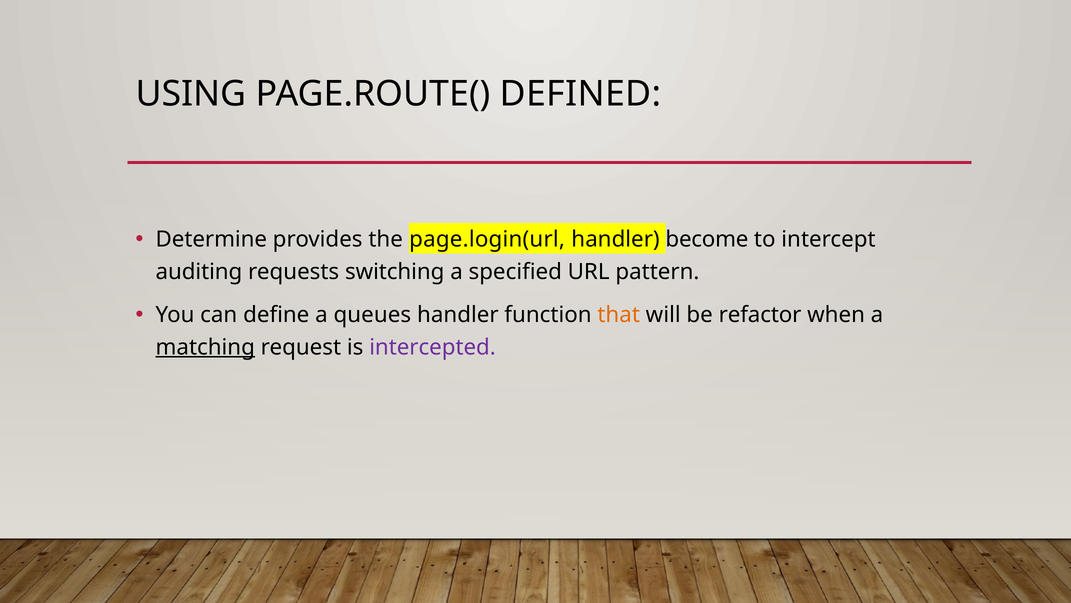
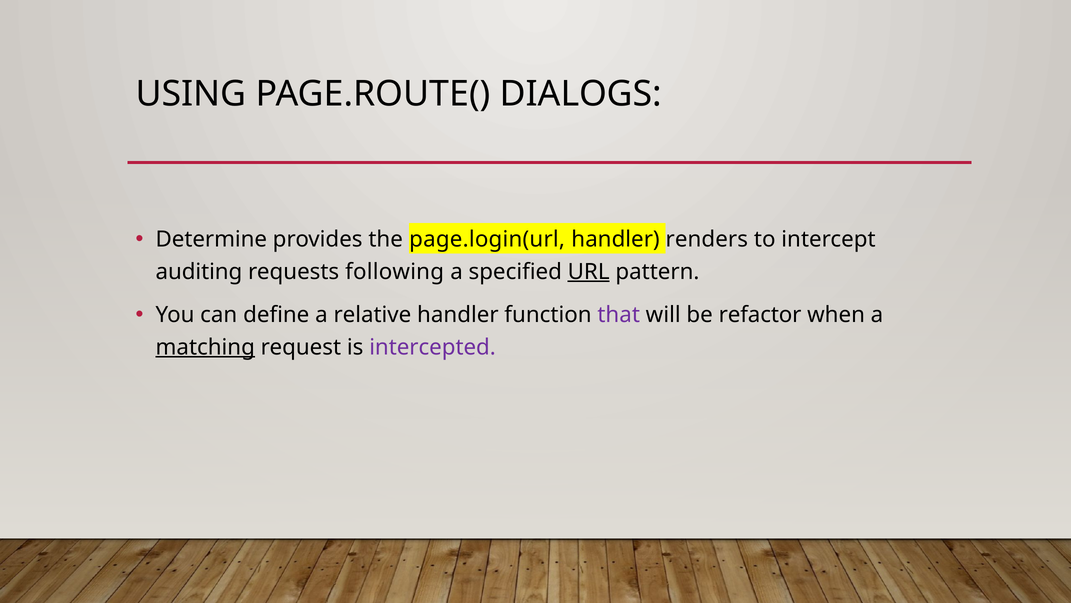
DEFINED: DEFINED -> DIALOGS
become: become -> renders
switching: switching -> following
URL underline: none -> present
queues: queues -> relative
that colour: orange -> purple
